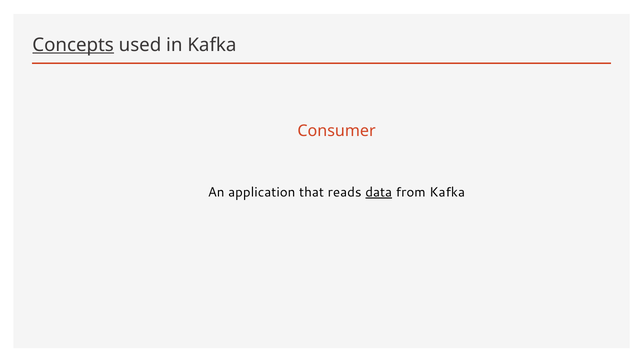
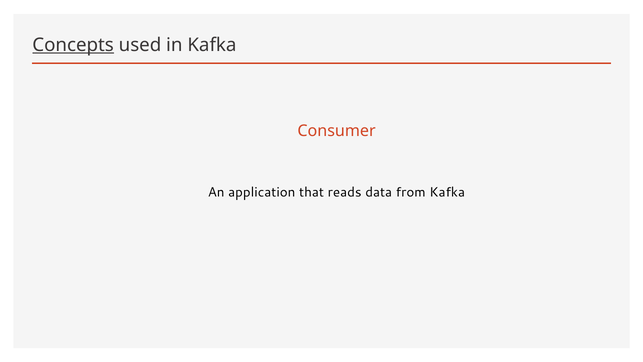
data underline: present -> none
